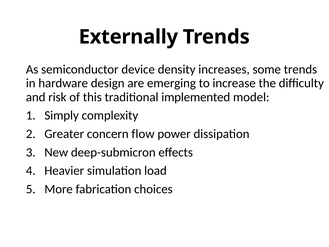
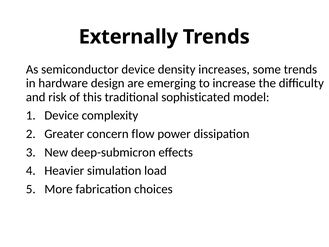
implemented: implemented -> sophisticated
Simply at (62, 115): Simply -> Device
